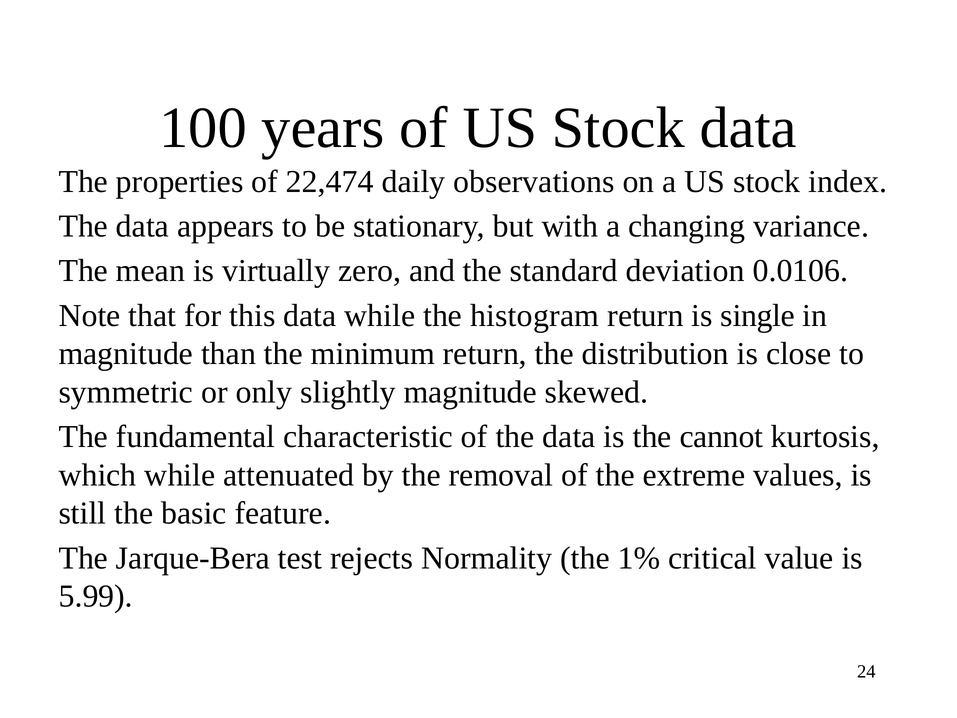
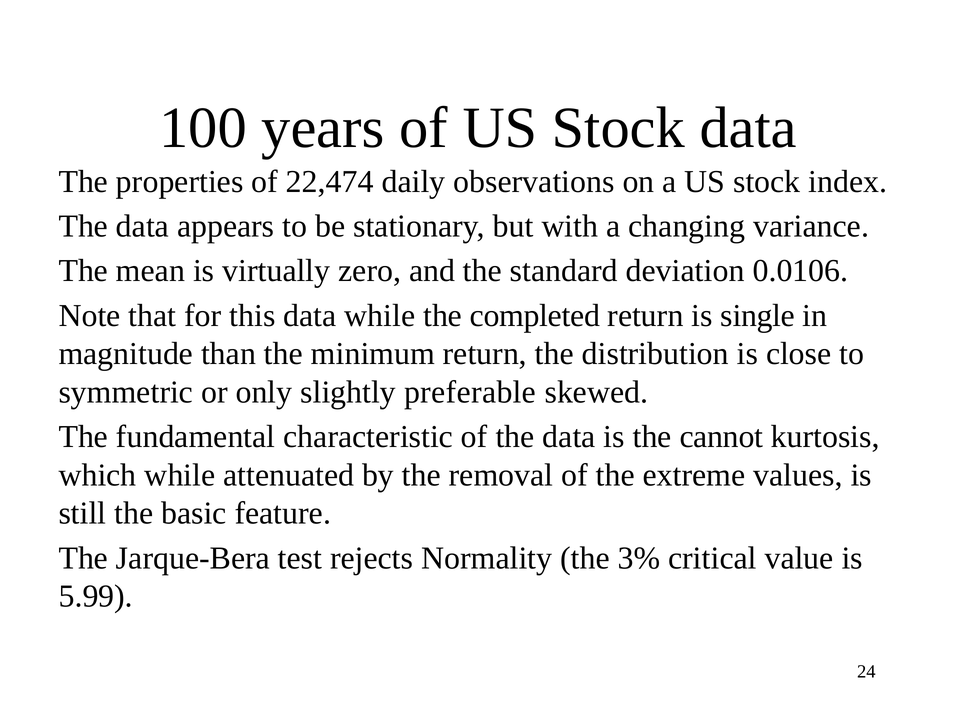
histogram: histogram -> completed
slightly magnitude: magnitude -> preferable
1%: 1% -> 3%
